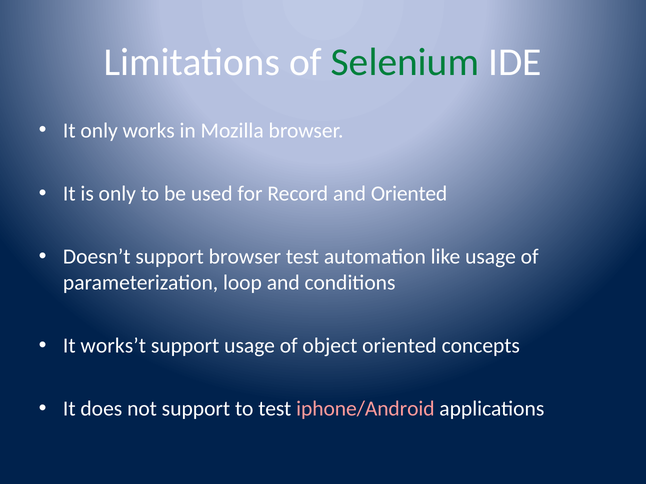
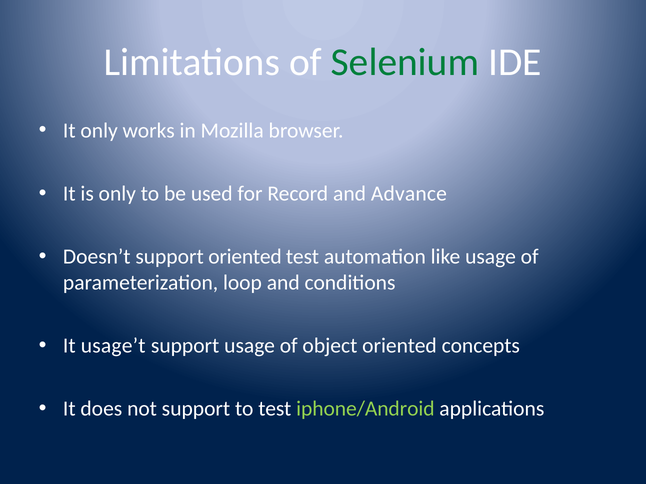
and Oriented: Oriented -> Advance
support browser: browser -> oriented
works’t: works’t -> usage’t
iphone/Android colour: pink -> light green
